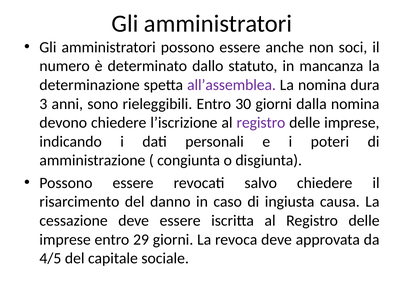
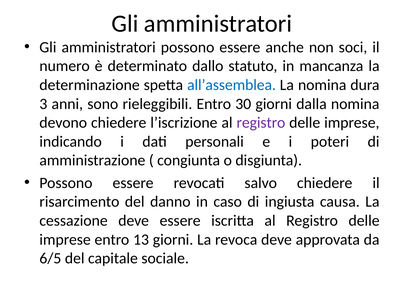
all’assemblea colour: purple -> blue
29: 29 -> 13
4/5: 4/5 -> 6/5
